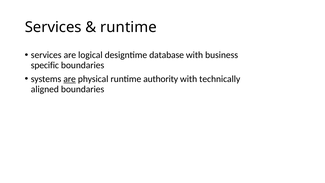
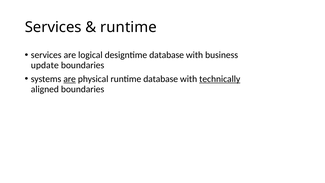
specific: specific -> update
runtime authority: authority -> database
technically underline: none -> present
